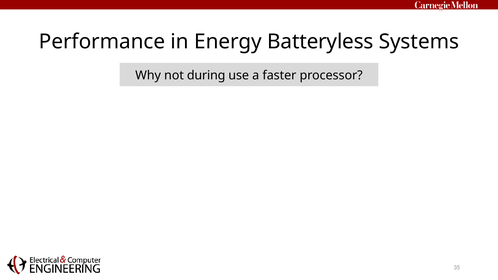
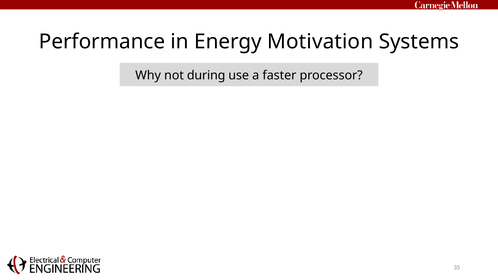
Batteryless: Batteryless -> Motivation
